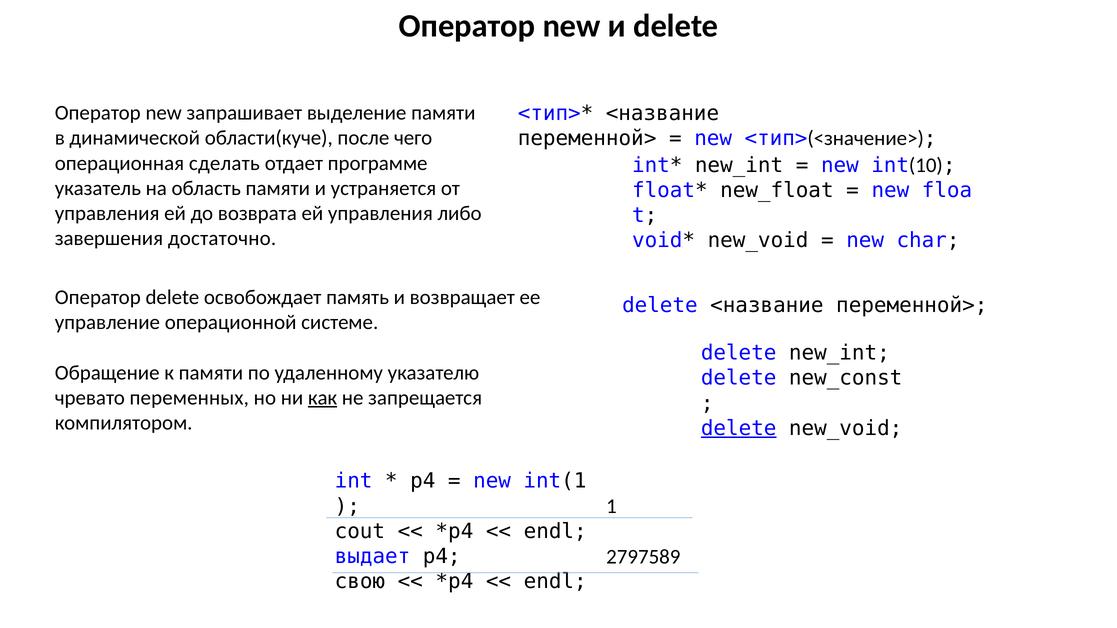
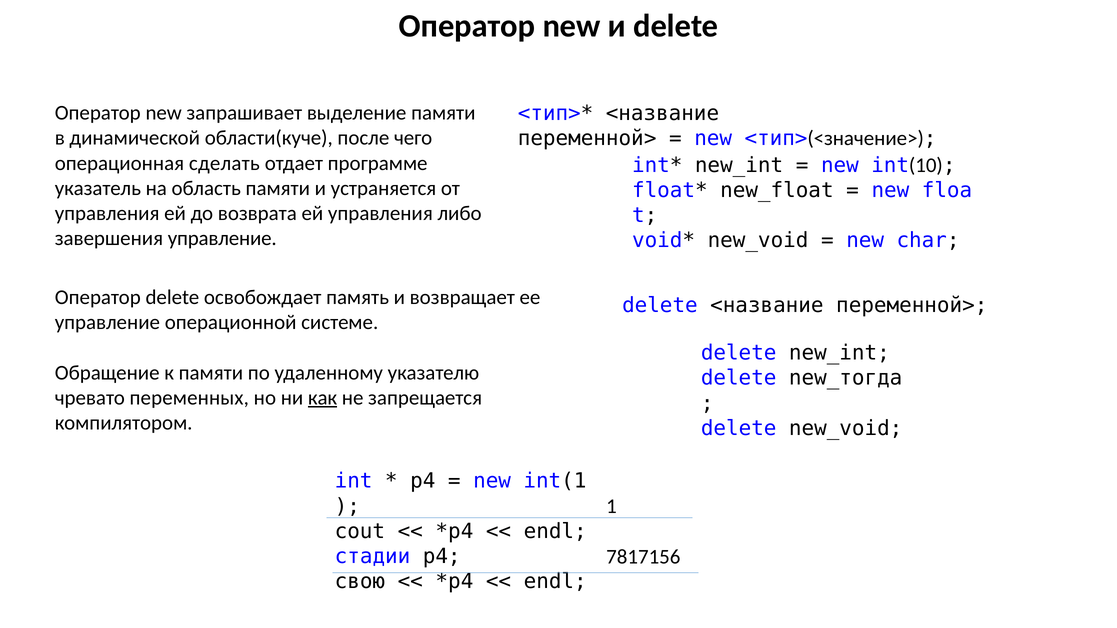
завершения достаточно: достаточно -> управление
new_const: new_const -> new_тогда
delete at (739, 428) underline: present -> none
выдает: выдает -> стадии
2797589: 2797589 -> 7817156
